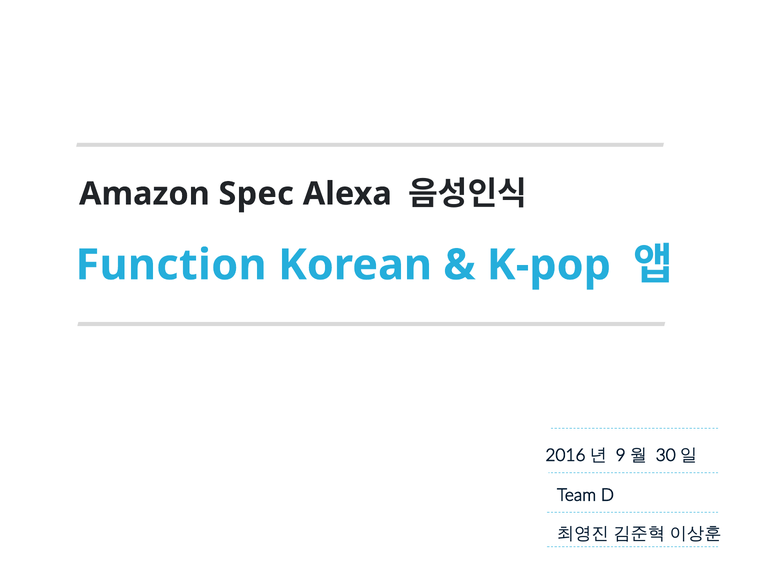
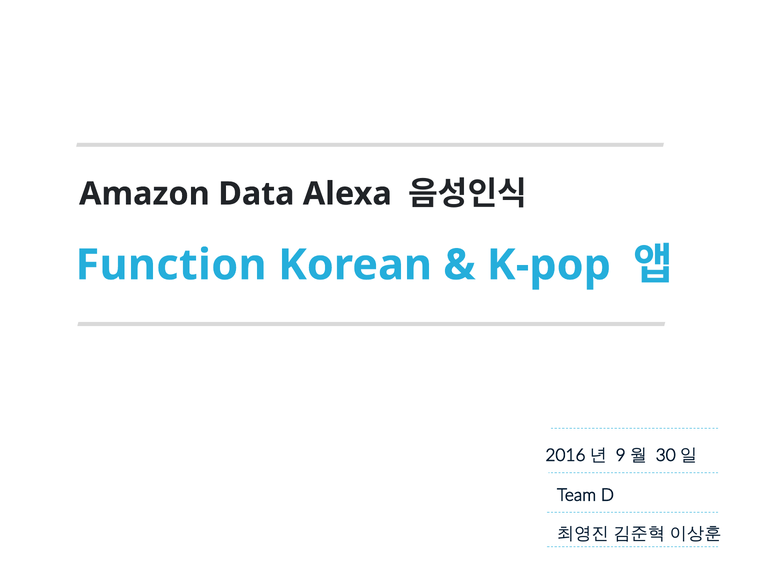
Spec: Spec -> Data
